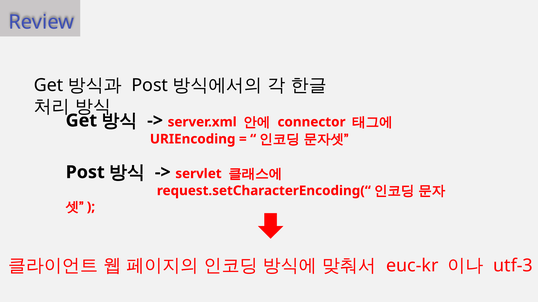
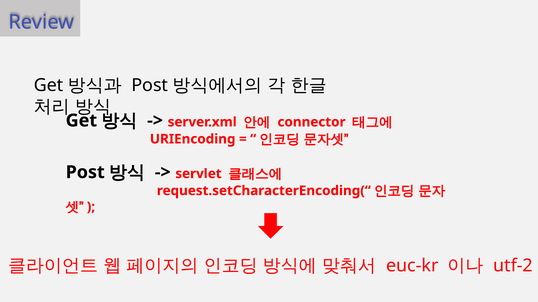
utf-3: utf-3 -> utf-2
